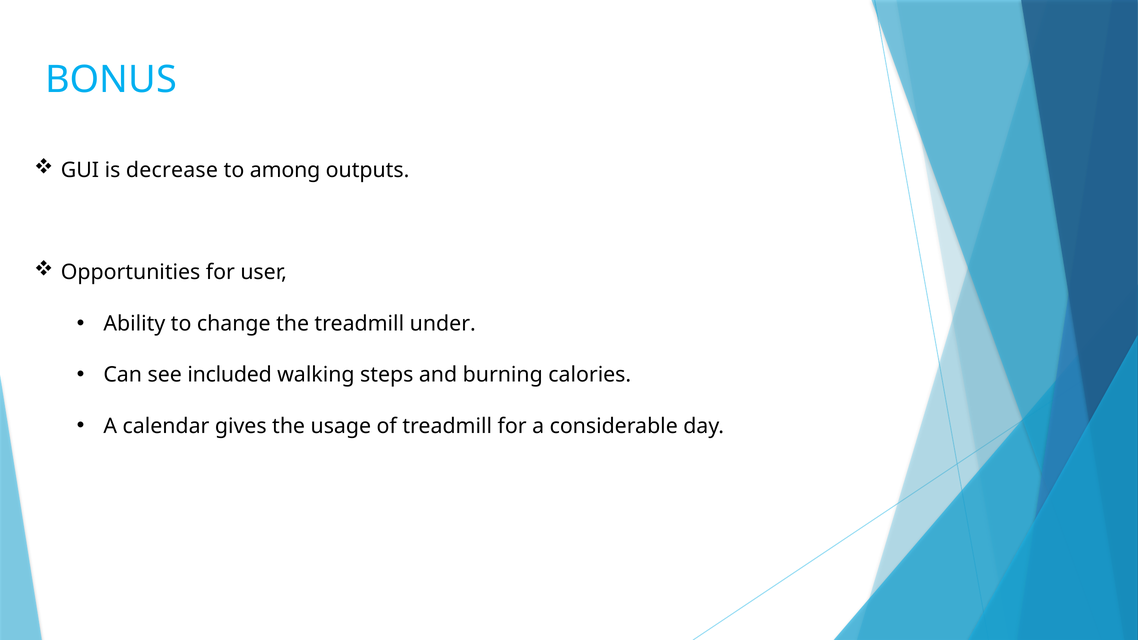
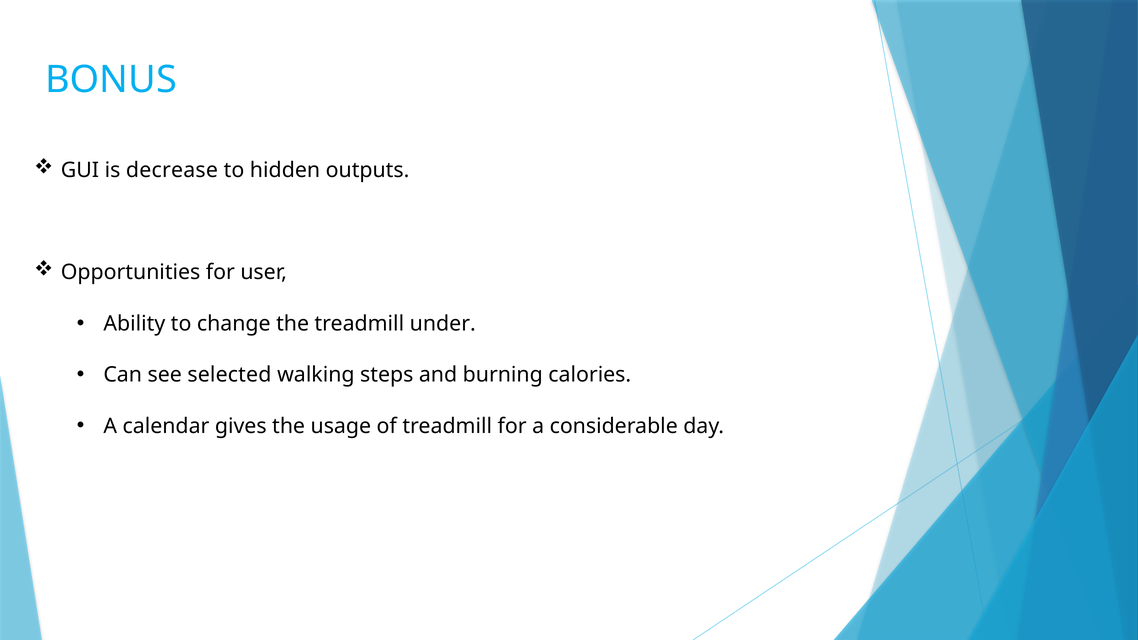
among: among -> hidden
included: included -> selected
